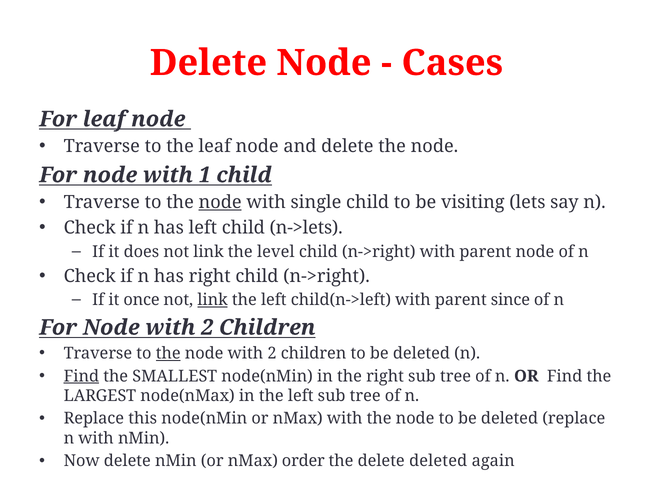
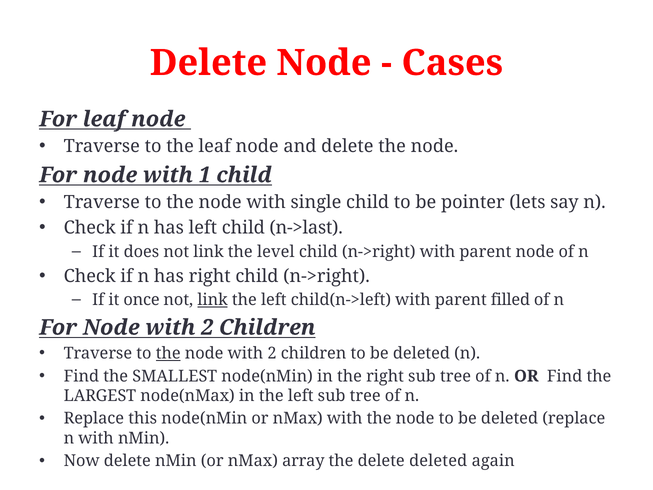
node at (220, 202) underline: present -> none
visiting: visiting -> pointer
n->lets: n->lets -> n->last
since: since -> filled
Find at (81, 376) underline: present -> none
order: order -> array
